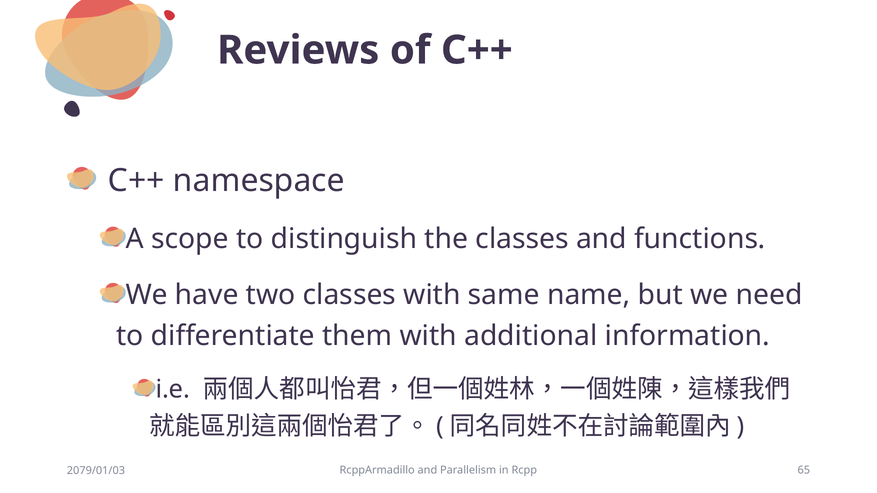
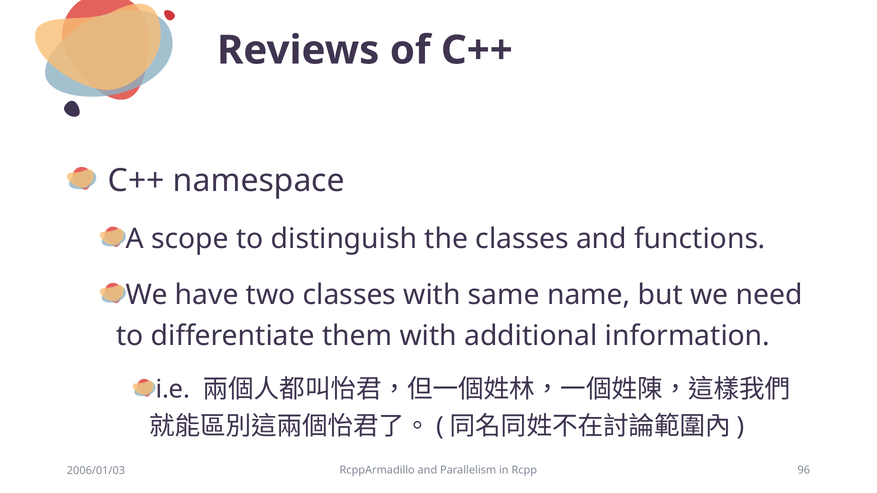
65: 65 -> 96
2079/01/03: 2079/01/03 -> 2006/01/03
